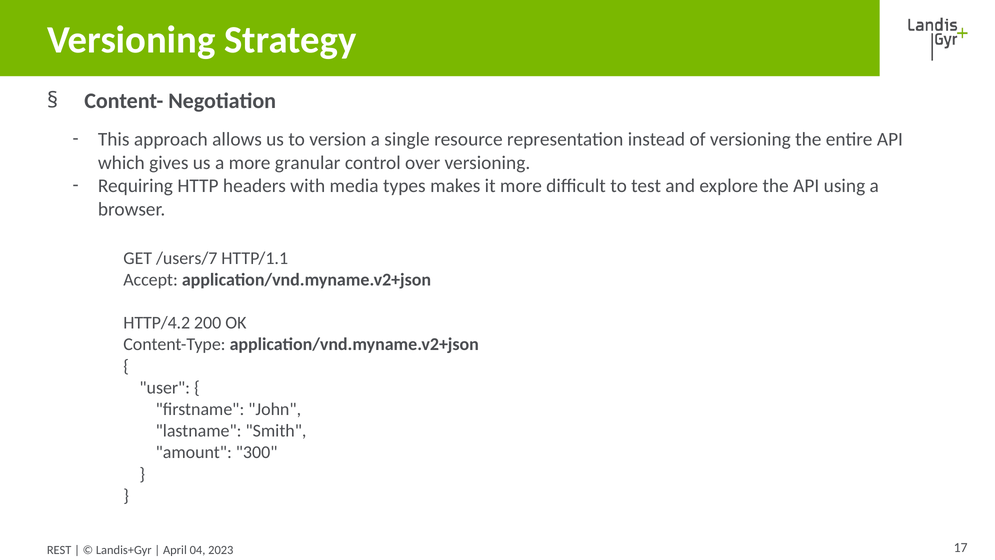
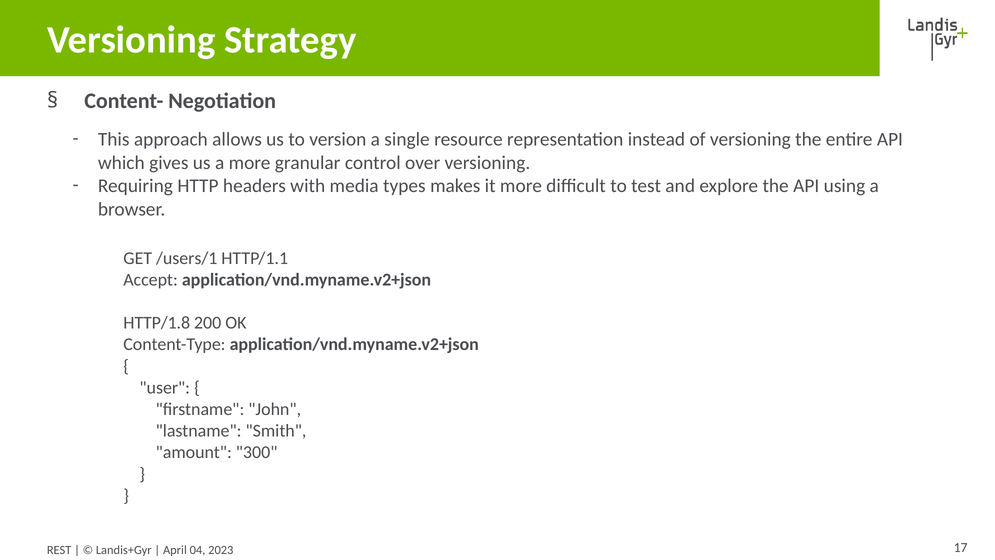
/users/7: /users/7 -> /users/1
HTTP/4.2: HTTP/4.2 -> HTTP/1.8
